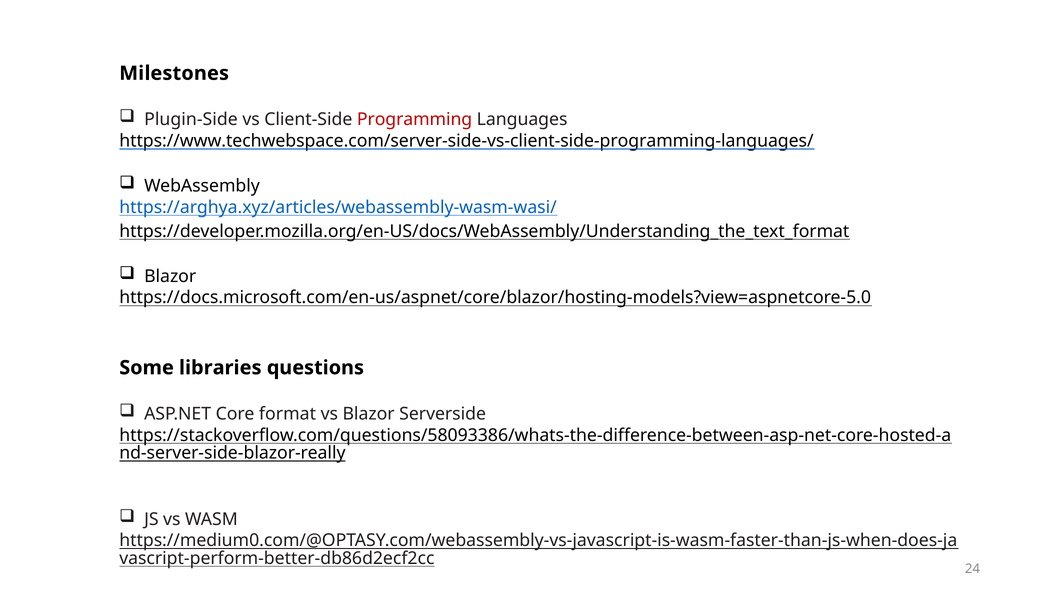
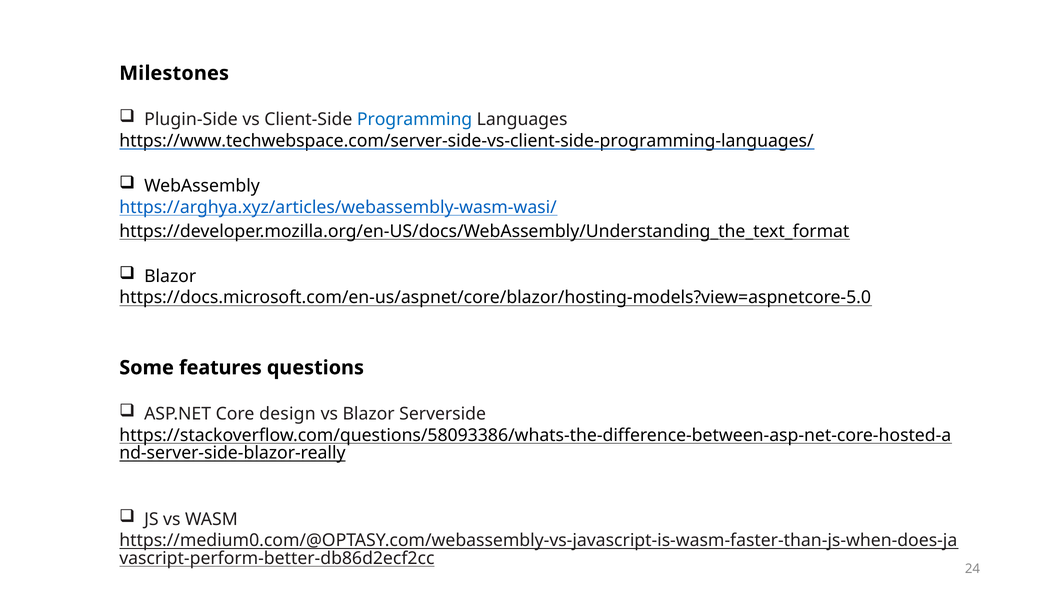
Programming colour: red -> blue
libraries: libraries -> features
format: format -> design
